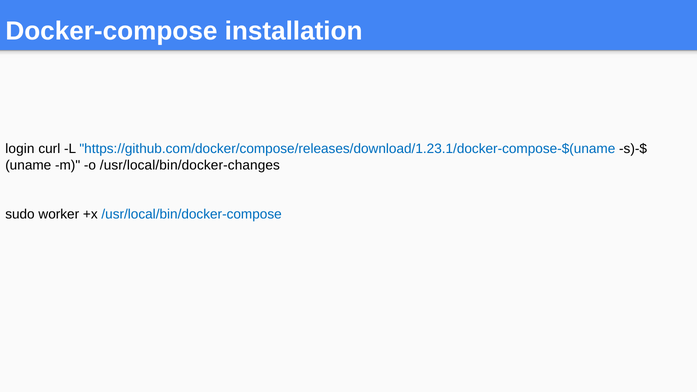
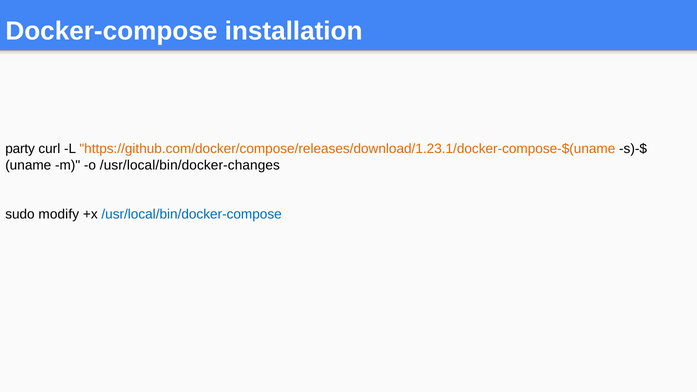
login: login -> party
https://github.com/docker/compose/releases/download/1.23.1/docker-compose-$(uname colour: blue -> orange
worker: worker -> modify
